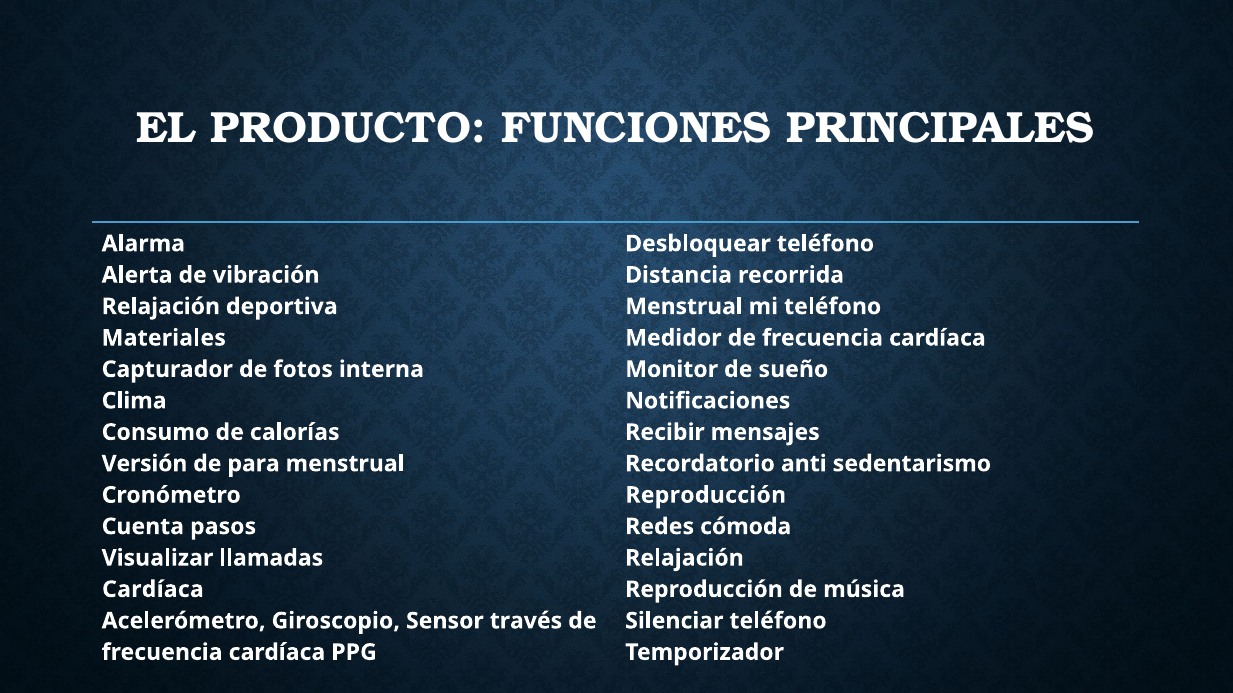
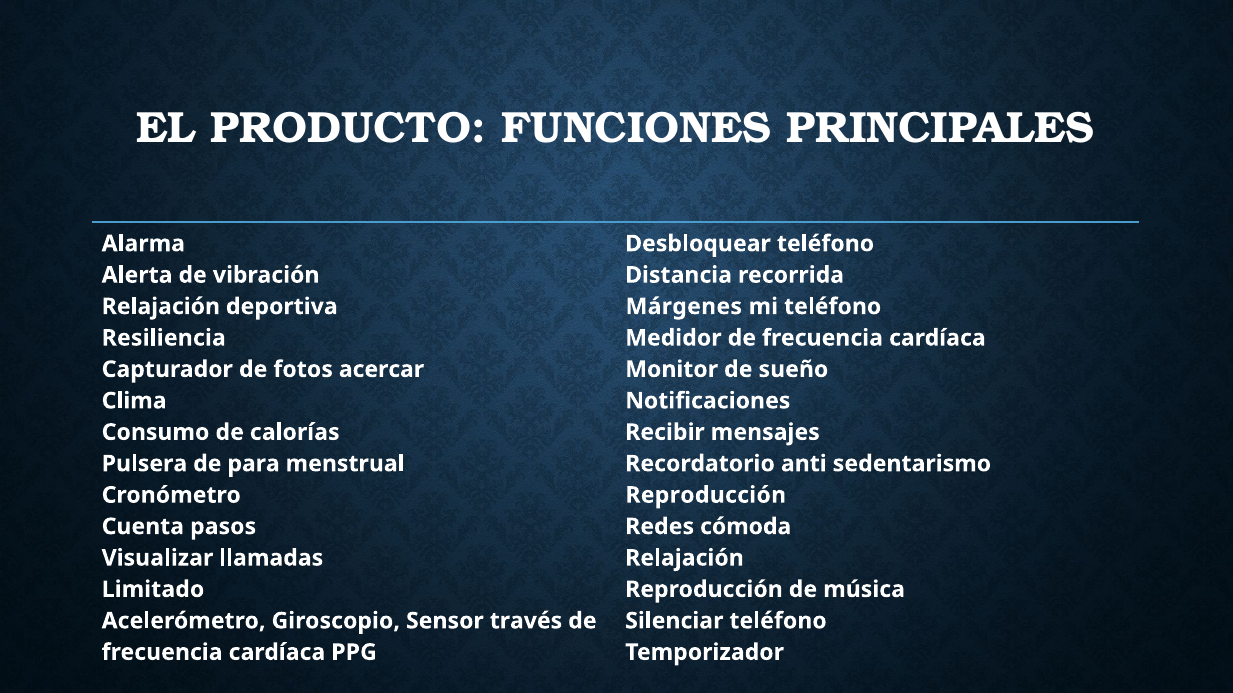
Menstrual at (684, 307): Menstrual -> Márgenes
Materiales: Materiales -> Resiliencia
interna: interna -> acercar
Versión: Versión -> Pulsera
Cardíaca at (153, 590): Cardíaca -> Limitado
